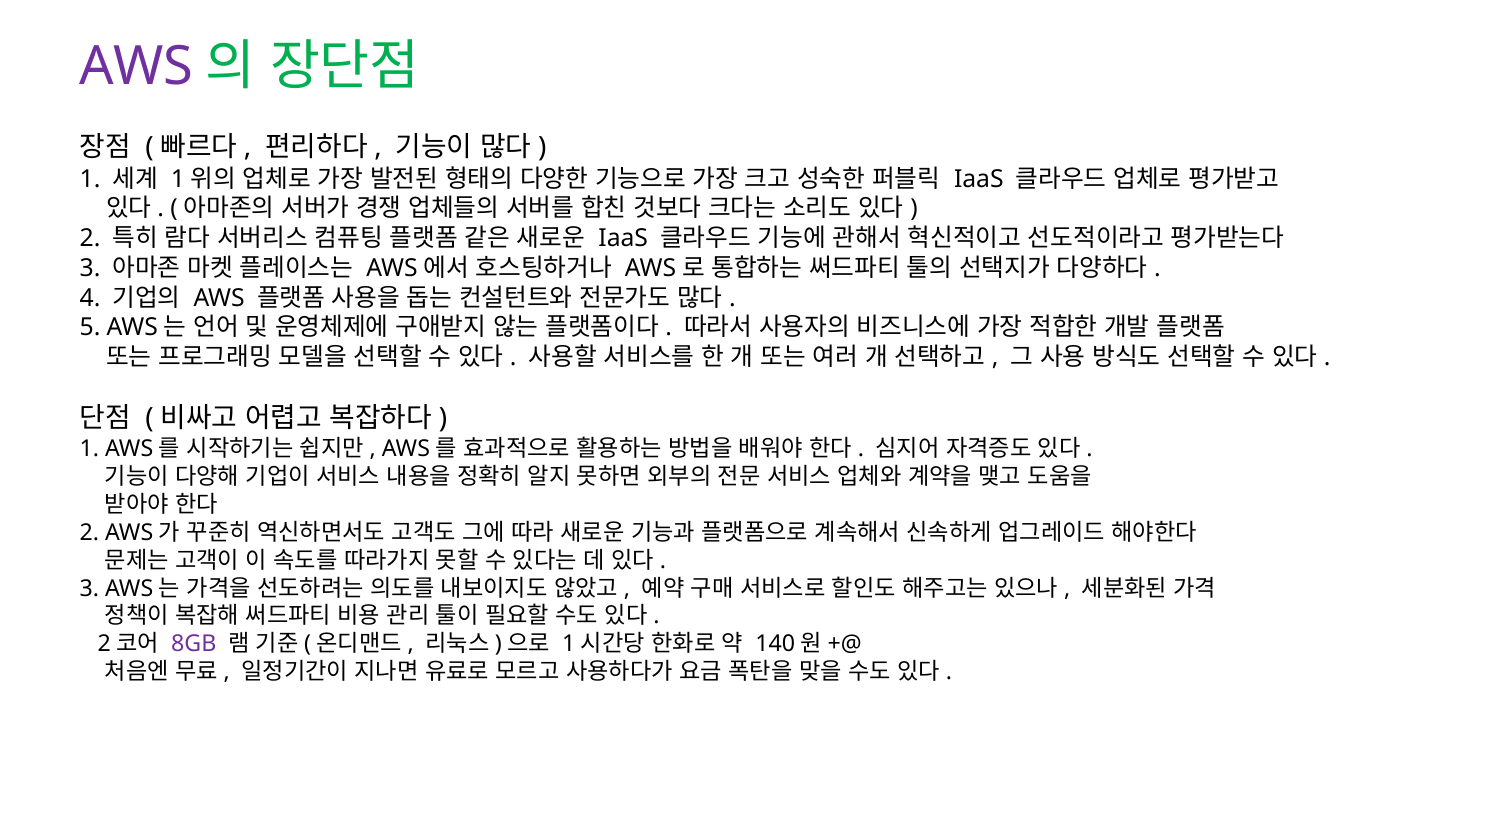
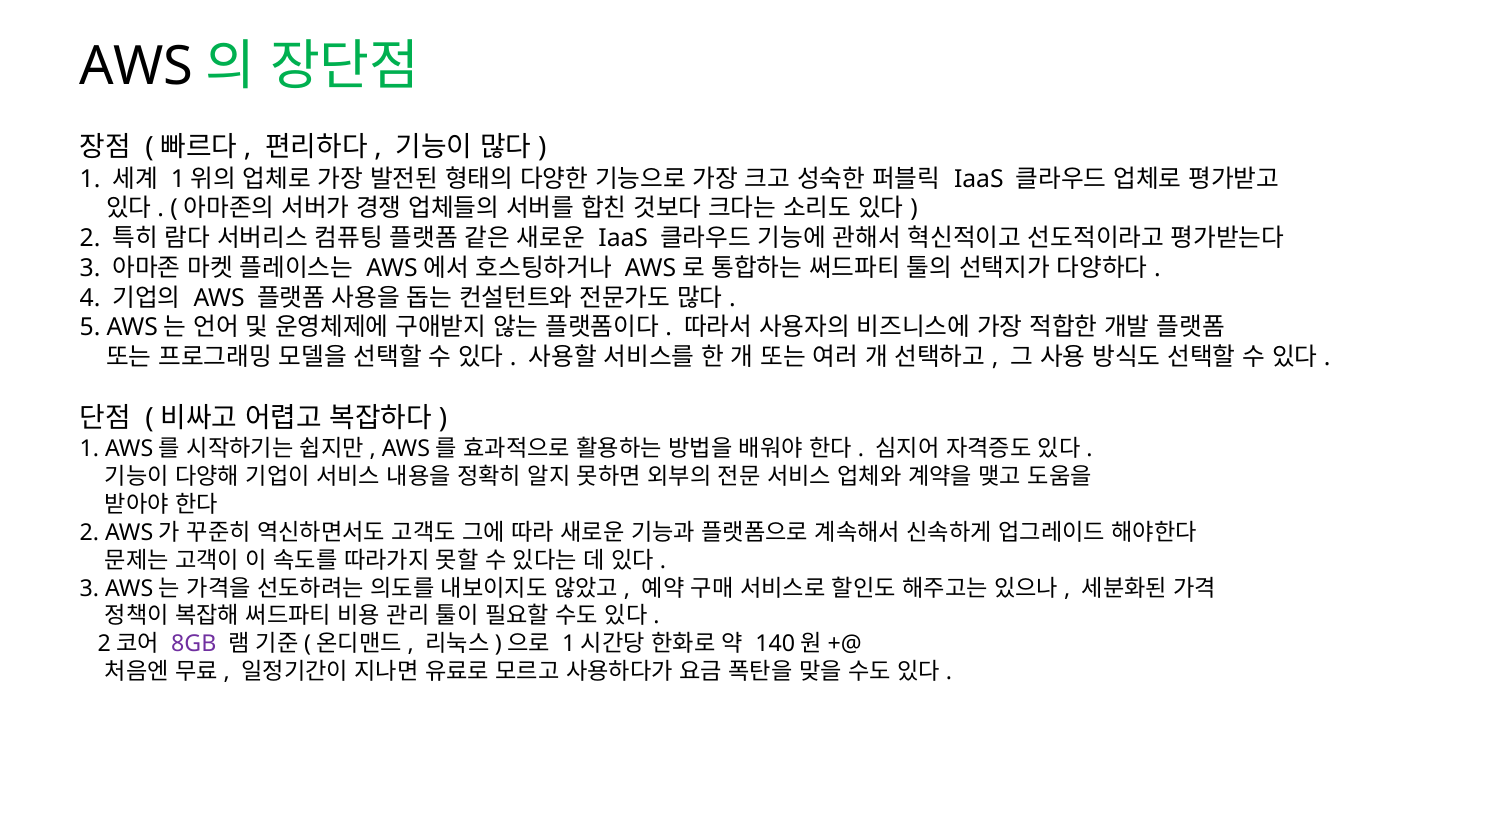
AWS at (136, 67) colour: purple -> black
